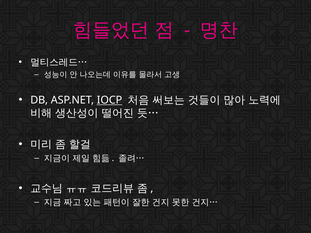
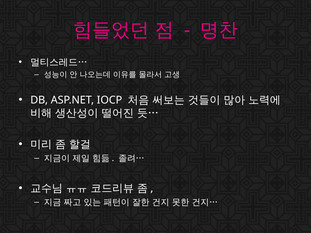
IOCP underline: present -> none
